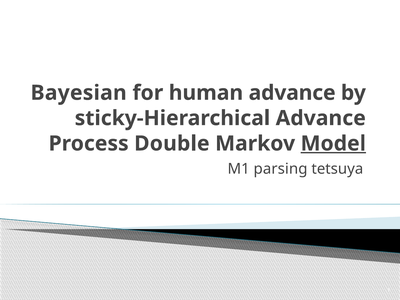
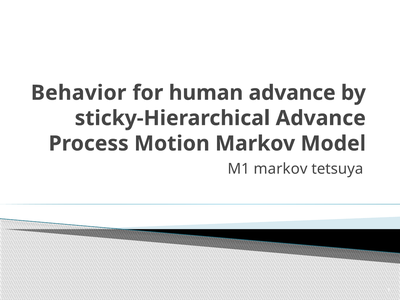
Bayesian: Bayesian -> Behavior
Double: Double -> Motion
Model underline: present -> none
M1 parsing: parsing -> markov
